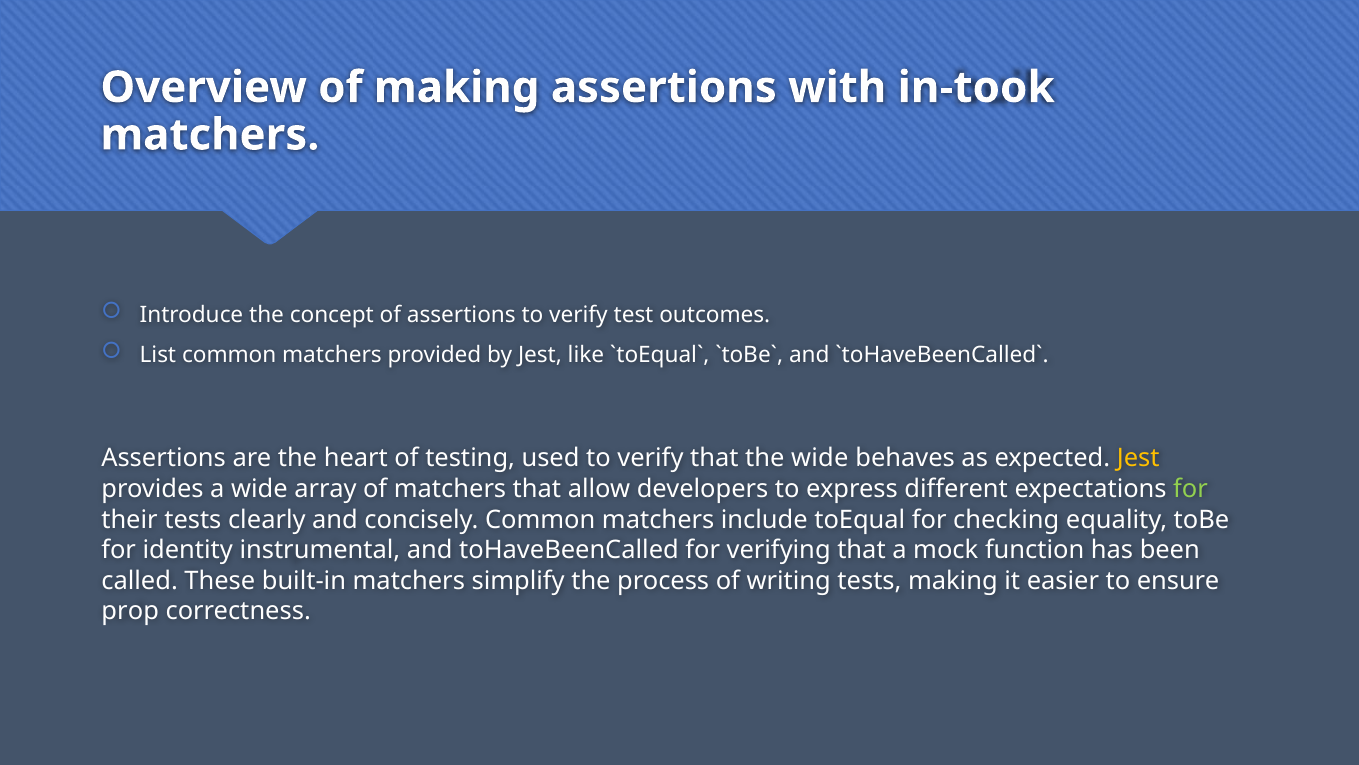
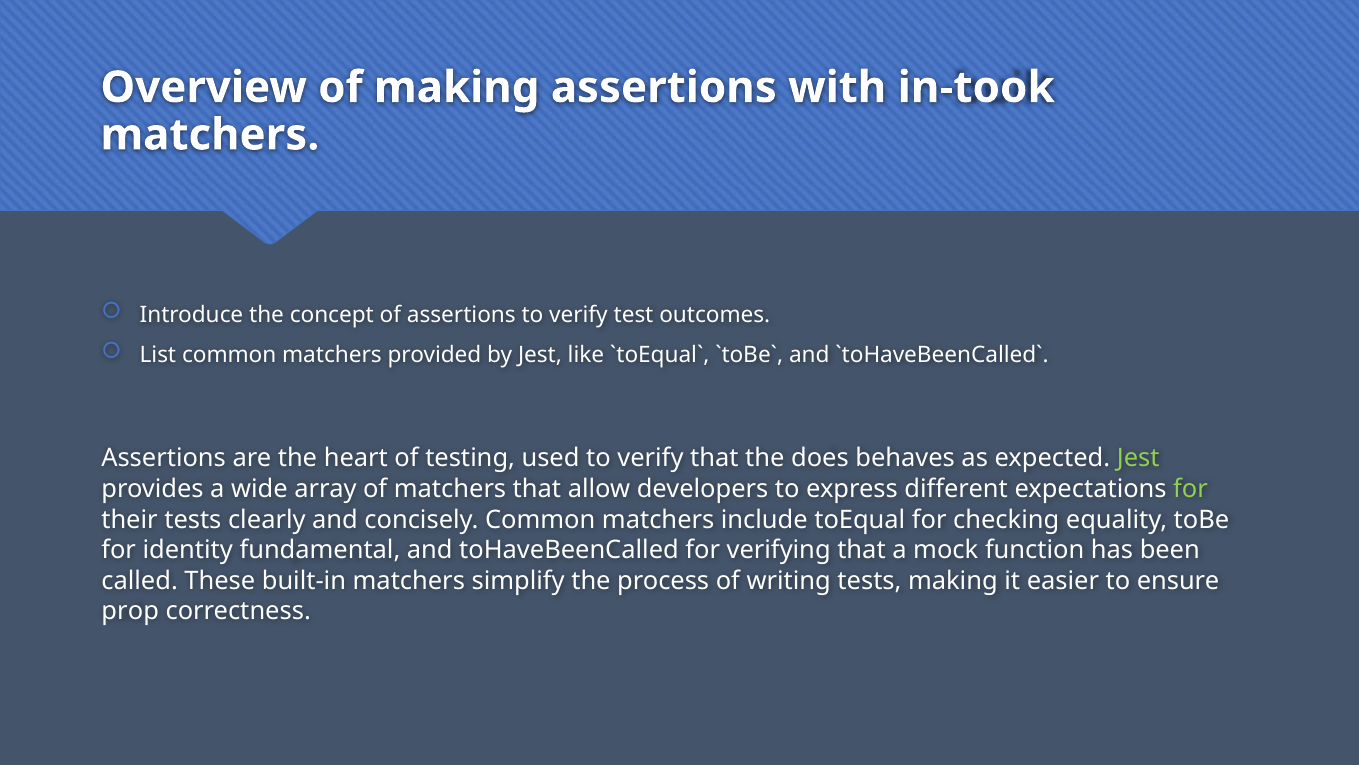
the wide: wide -> does
Jest at (1138, 458) colour: yellow -> light green
instrumental: instrumental -> fundamental
